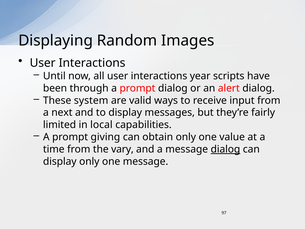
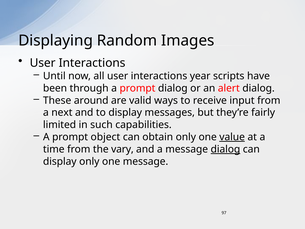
system: system -> around
local: local -> such
giving: giving -> object
value underline: none -> present
